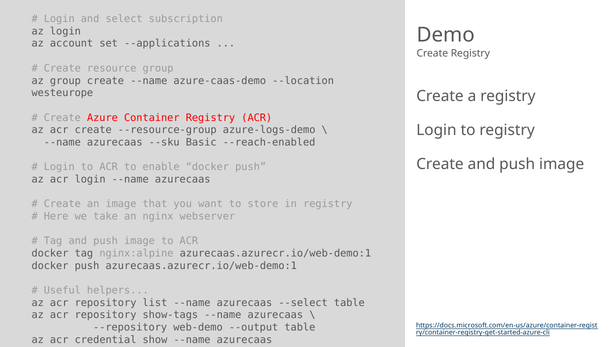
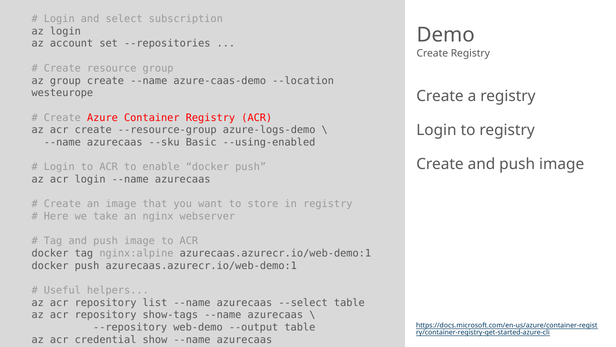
--applications: --applications -> --repositories
--reach-enabled: --reach-enabled -> --using-enabled
